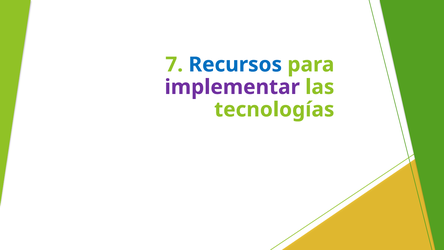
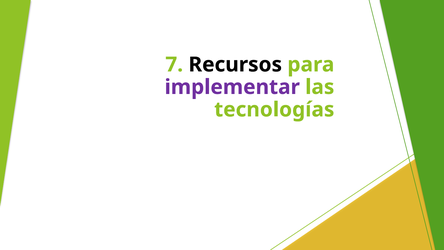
Recursos colour: blue -> black
